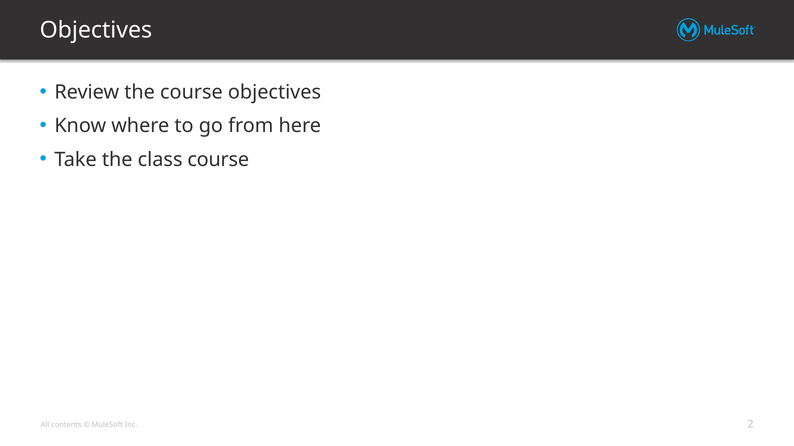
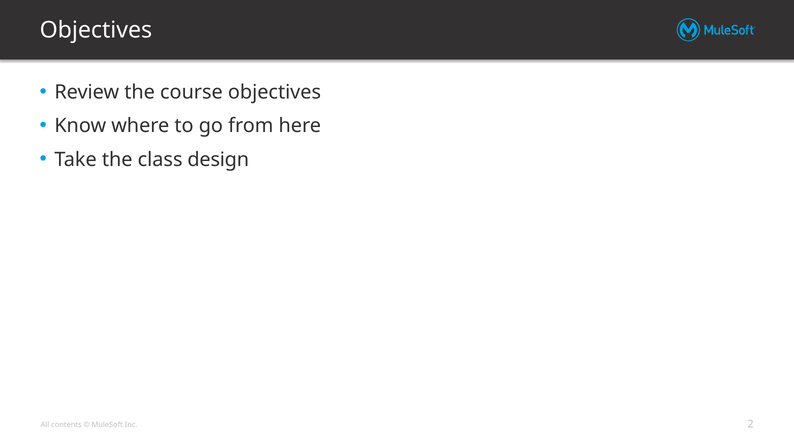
class course: course -> design
